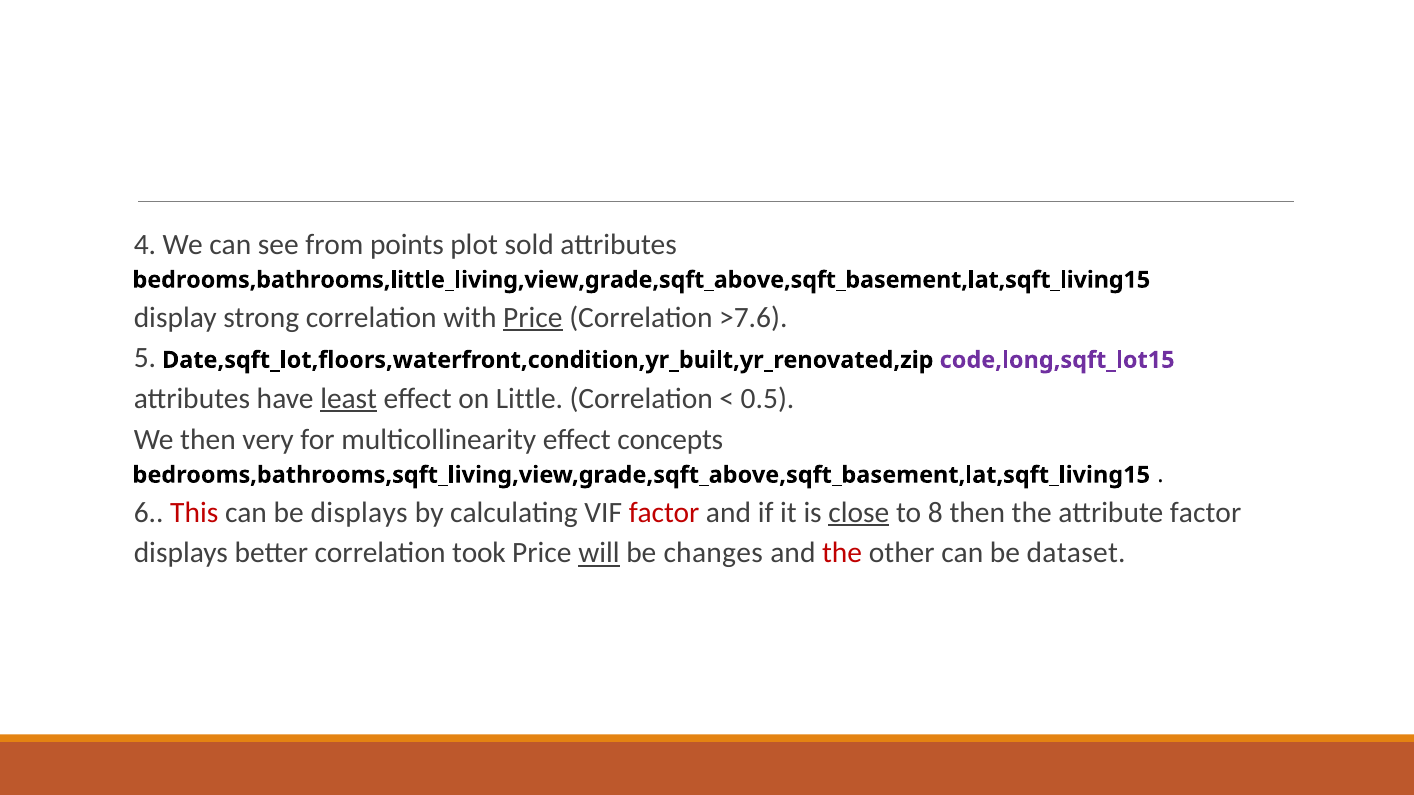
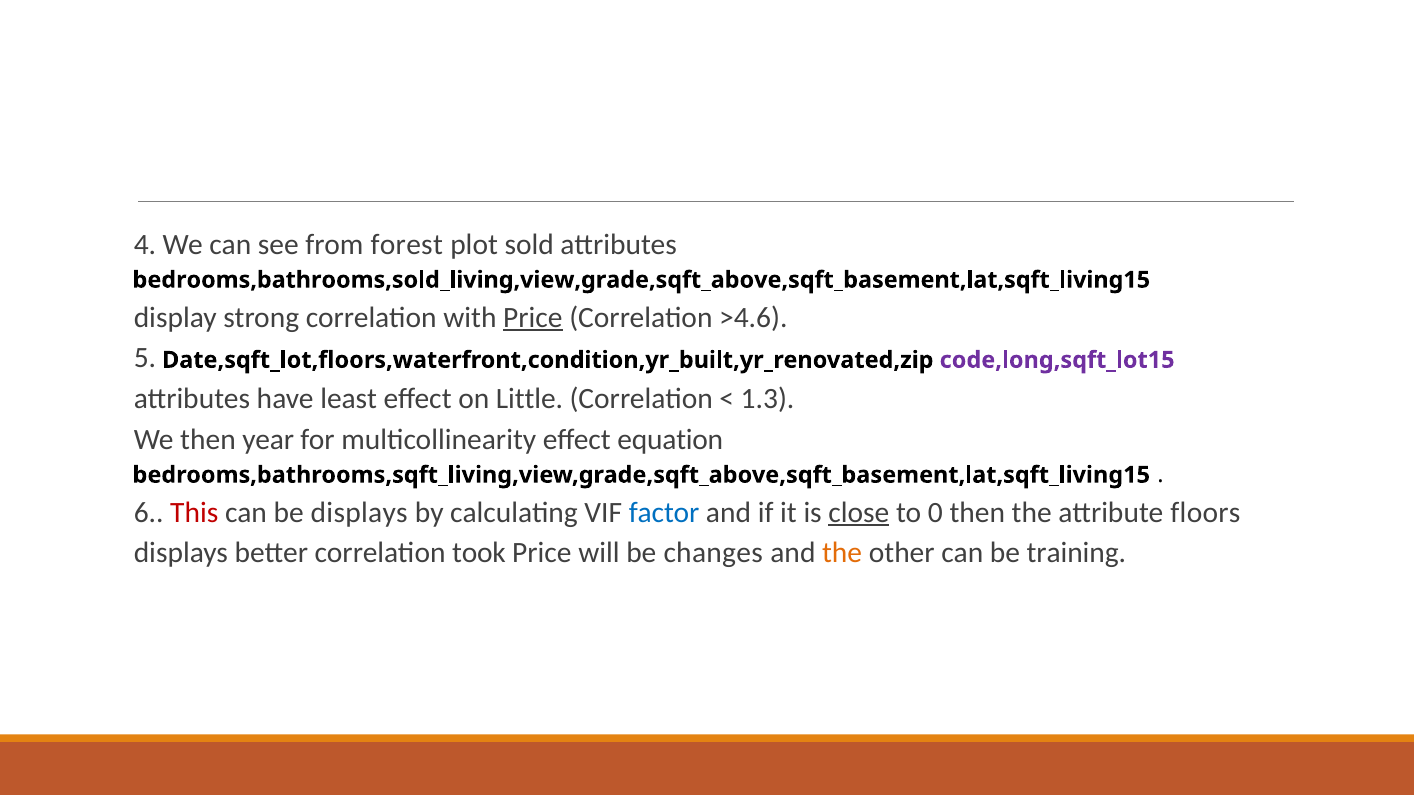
points: points -> forest
bedrooms,bathrooms,little_living,view,grade,sqft_above,sqft_basement,lat,sqft_living15: bedrooms,bathrooms,little_living,view,grade,sqft_above,sqft_basement,lat,sqft_living15 -> bedrooms,bathrooms,sold_living,view,grade,sqft_above,sqft_basement,lat,sqft_living15
>7.6: >7.6 -> >4.6
least underline: present -> none
0.5: 0.5 -> 1.3
very: very -> year
concepts: concepts -> equation
factor at (664, 513) colour: red -> blue
8: 8 -> 0
attribute factor: factor -> floors
will underline: present -> none
the at (842, 553) colour: red -> orange
dataset: dataset -> training
